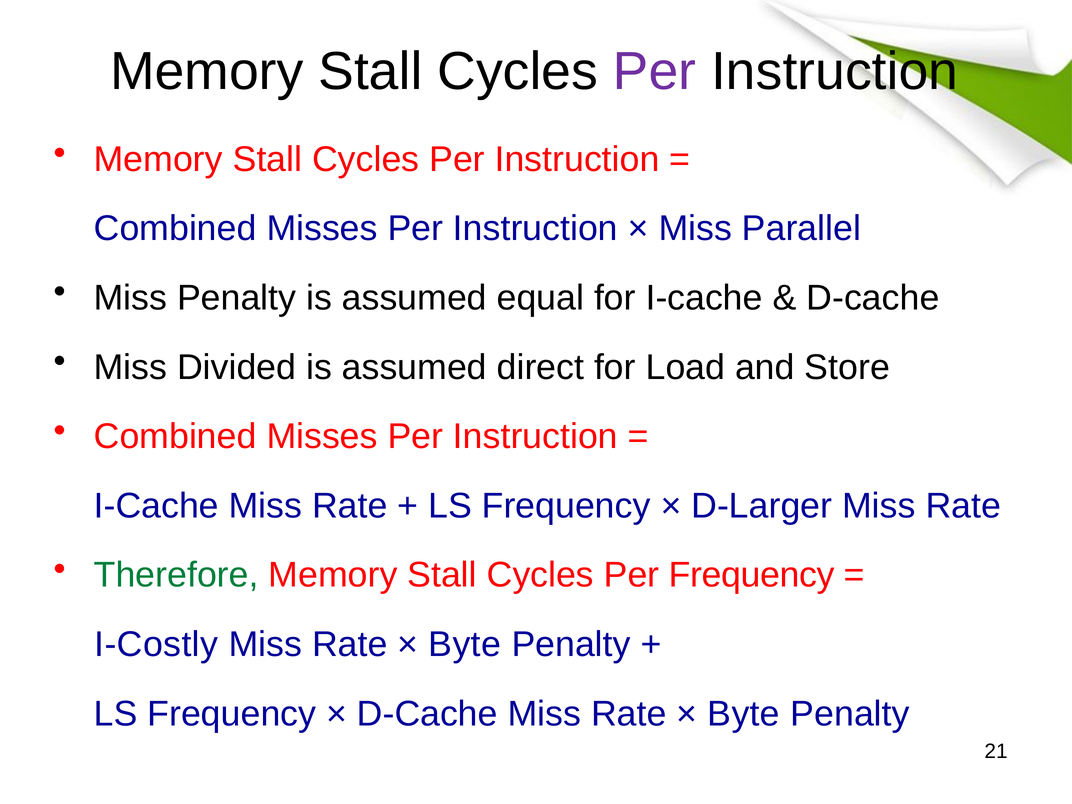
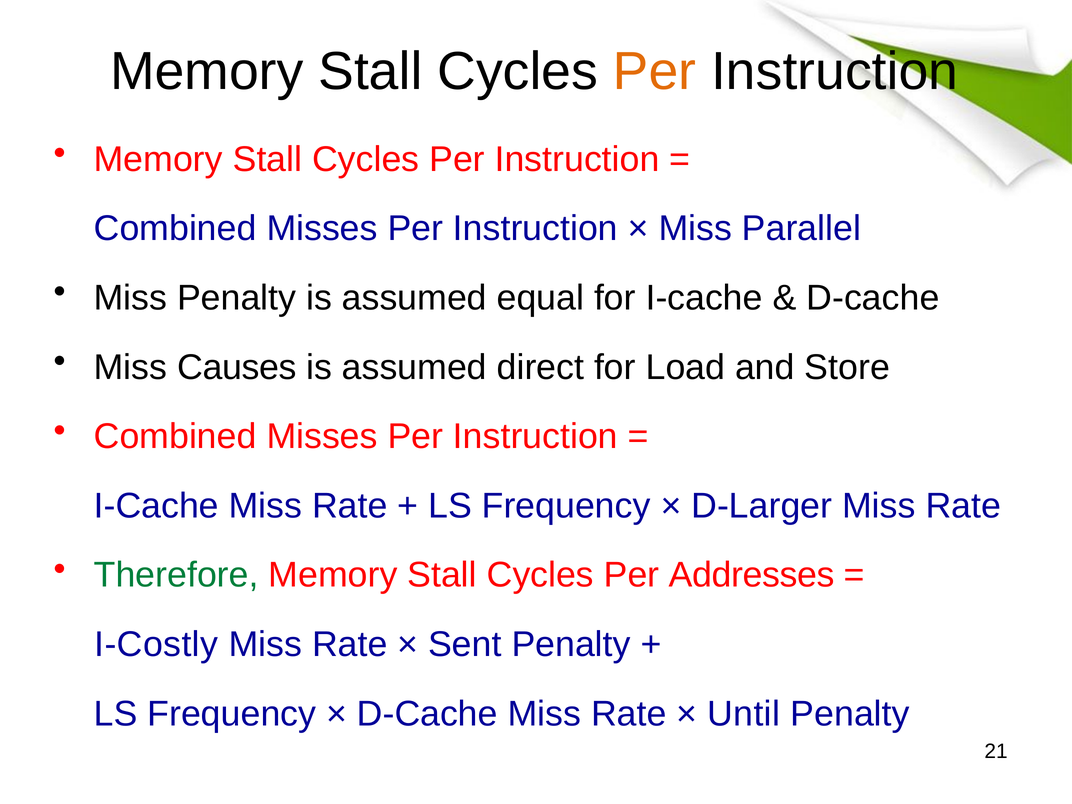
Per at (655, 72) colour: purple -> orange
Divided: Divided -> Causes
Per Frequency: Frequency -> Addresses
Byte at (465, 644): Byte -> Sent
Byte at (744, 714): Byte -> Until
